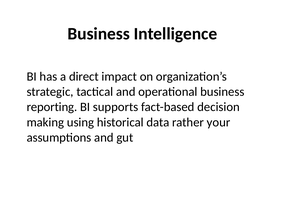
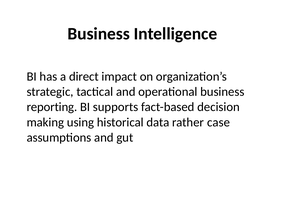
your: your -> case
